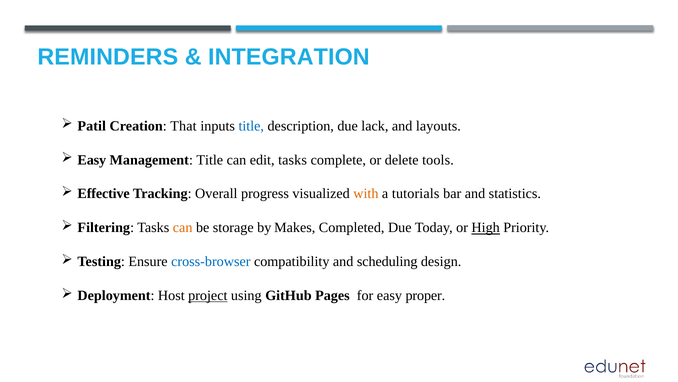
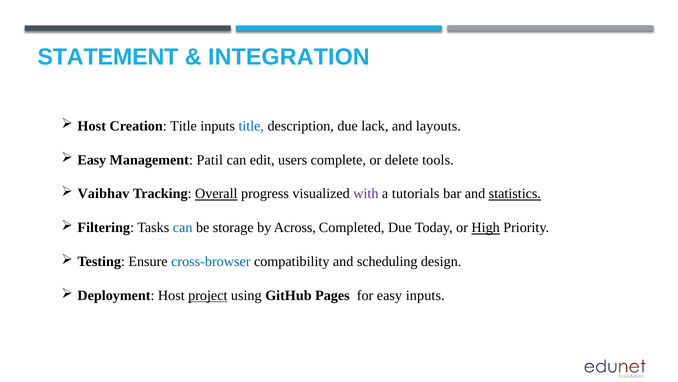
REMINDERS: REMINDERS -> STATEMENT
Patil at (92, 126): Patil -> Host
Creation That: That -> Title
Management Title: Title -> Patil
edit tasks: tasks -> users
Effective: Effective -> Vaibhav
Overall underline: none -> present
with colour: orange -> purple
statistics underline: none -> present
can at (183, 227) colour: orange -> blue
Makes: Makes -> Across
easy proper: proper -> inputs
